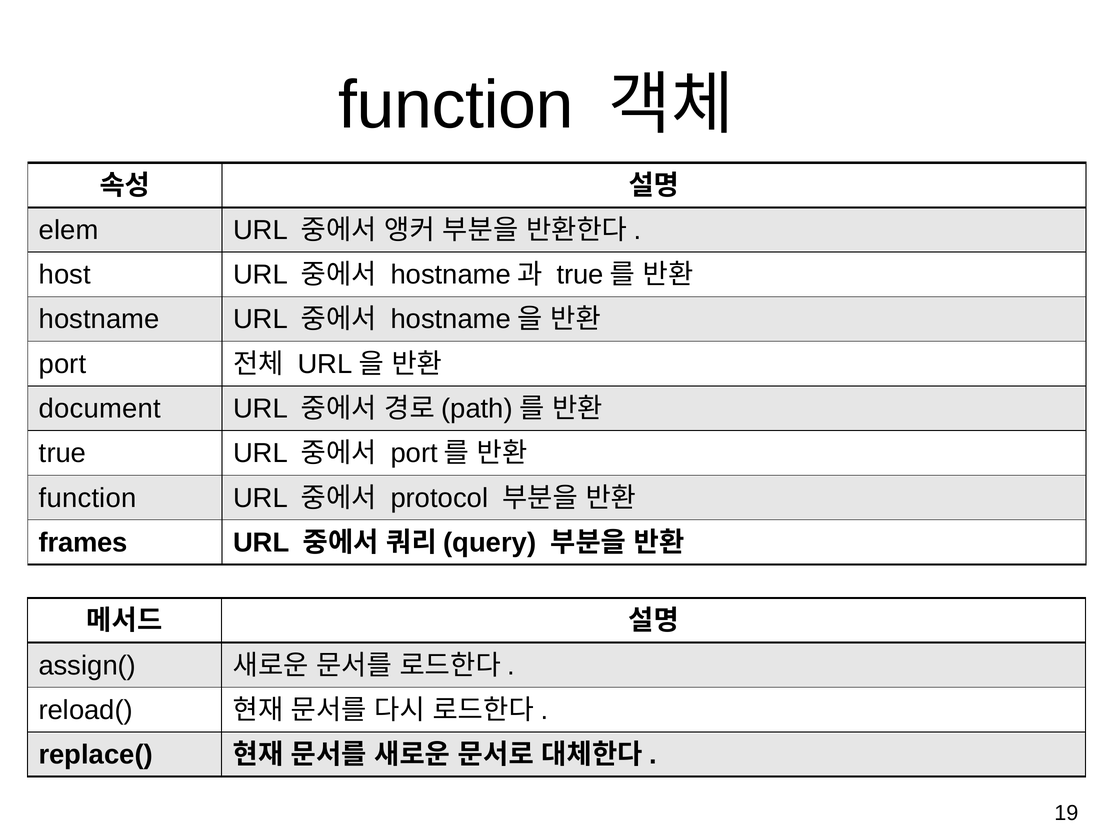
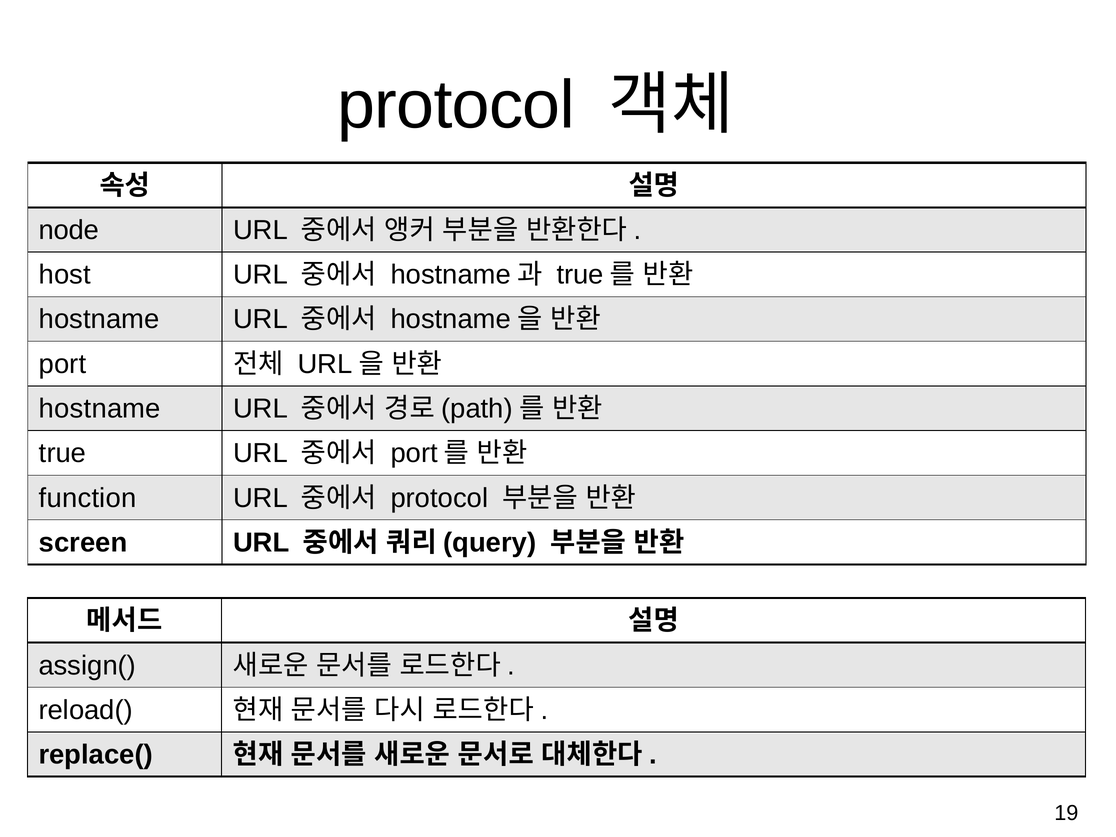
function at (456, 105): function -> protocol
elem: elem -> node
document at (100, 409): document -> hostname
frames: frames -> screen
